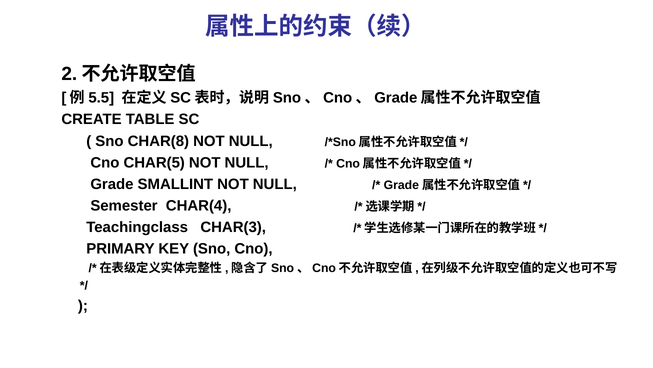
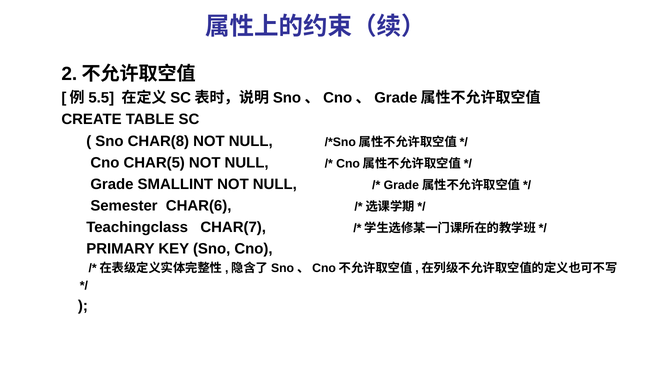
CHAR(4: CHAR(4 -> CHAR(6
CHAR(3: CHAR(3 -> CHAR(7
